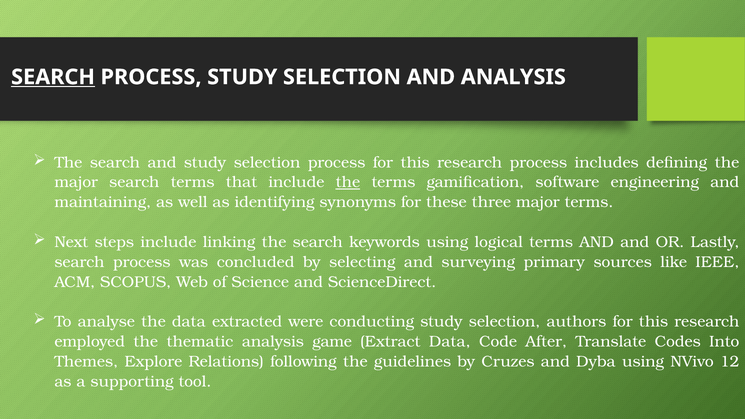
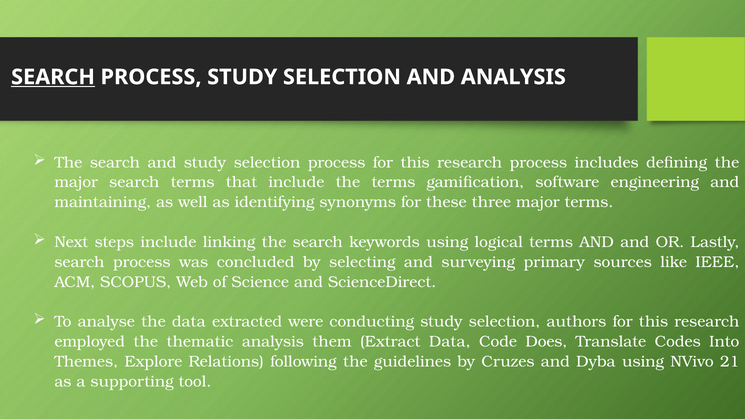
the at (348, 182) underline: present -> none
game: game -> them
After: After -> Does
12: 12 -> 21
